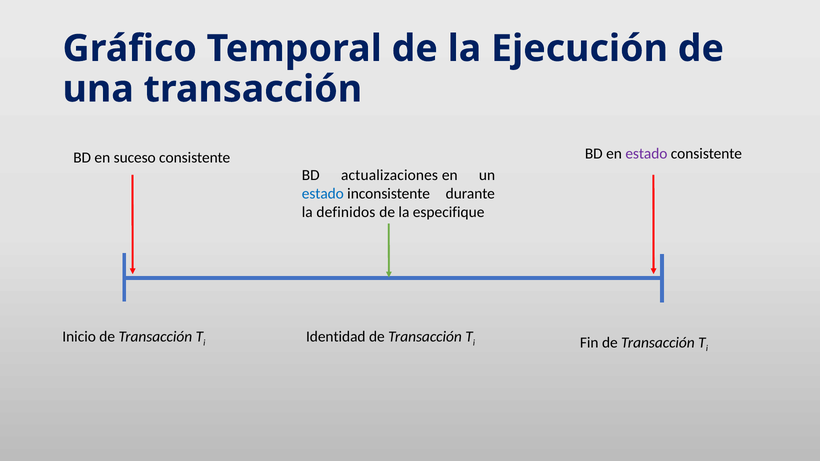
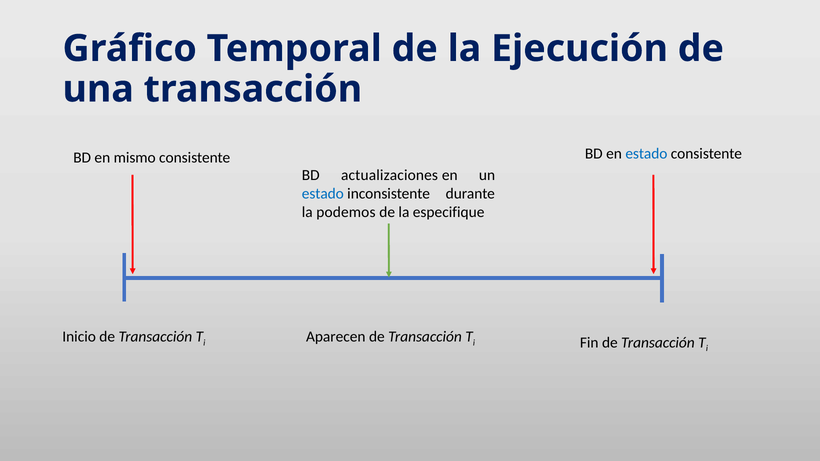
estado at (646, 154) colour: purple -> blue
suceso: suceso -> mismo
definidos: definidos -> podemos
Identidad: Identidad -> Aparecen
